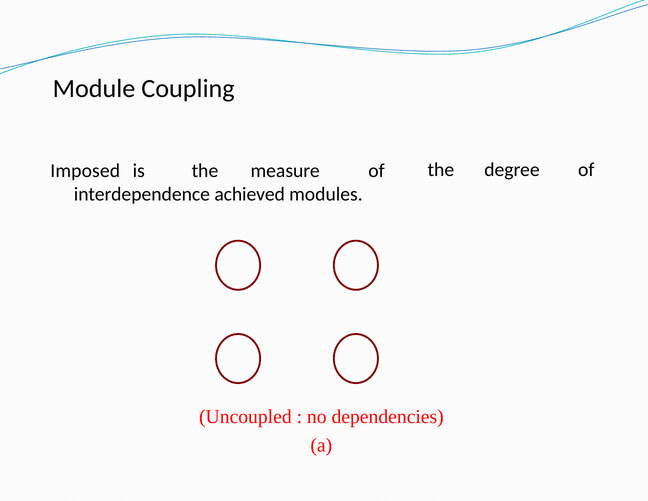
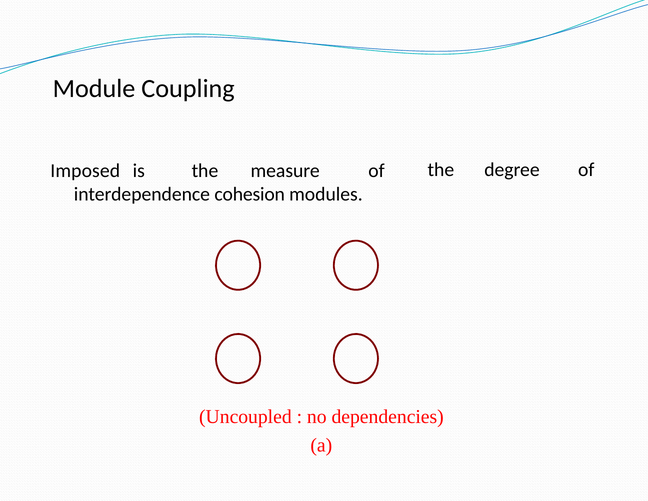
achieved: achieved -> cohesion
